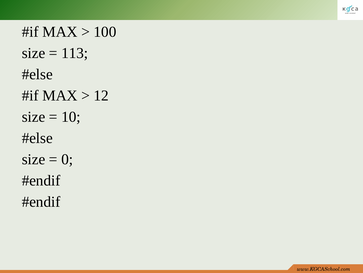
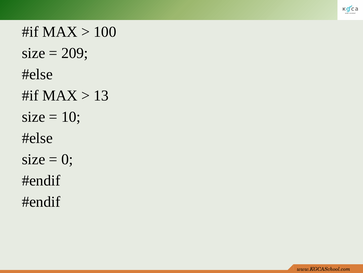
113: 113 -> 209
12: 12 -> 13
